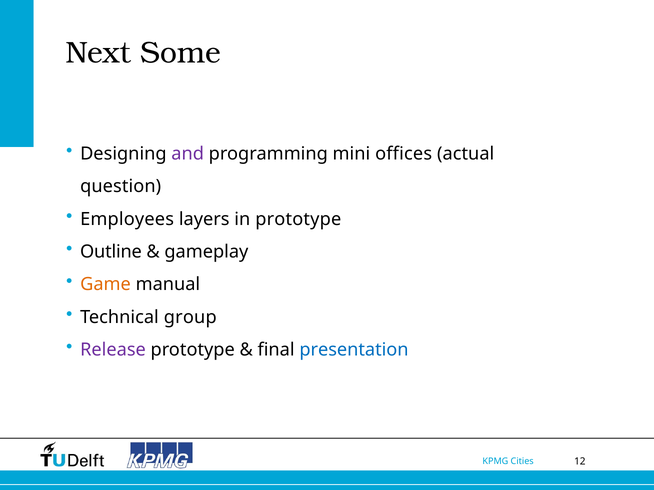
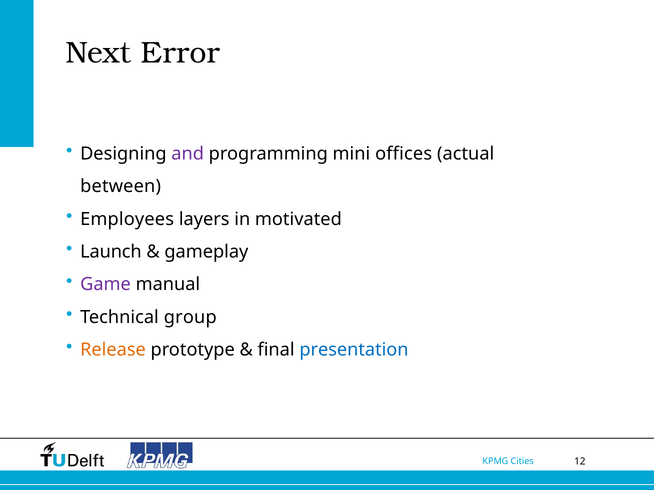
Some: Some -> Error
question: question -> between
in prototype: prototype -> motivated
Outline: Outline -> Launch
Game colour: orange -> purple
Release colour: purple -> orange
